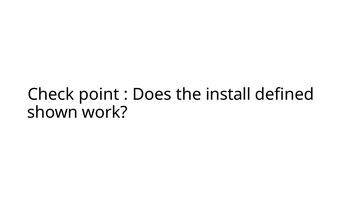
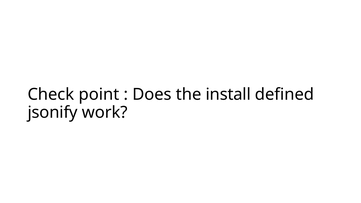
shown: shown -> jsonify
